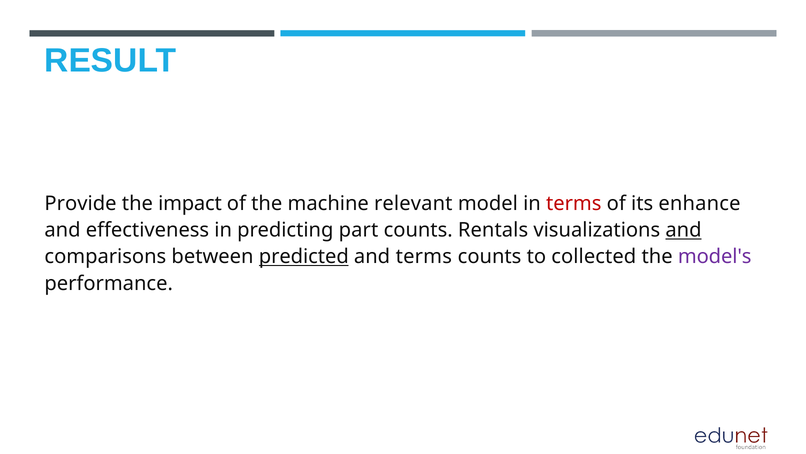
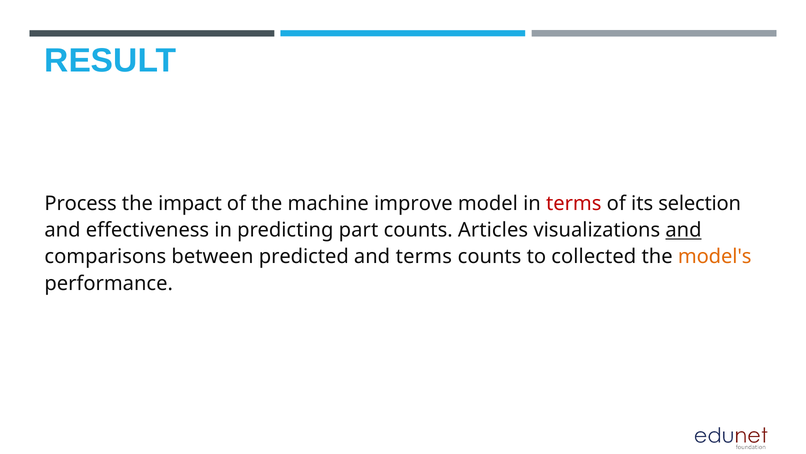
Provide: Provide -> Process
relevant: relevant -> improve
enhance: enhance -> selection
Rentals: Rentals -> Articles
predicted underline: present -> none
model's colour: purple -> orange
